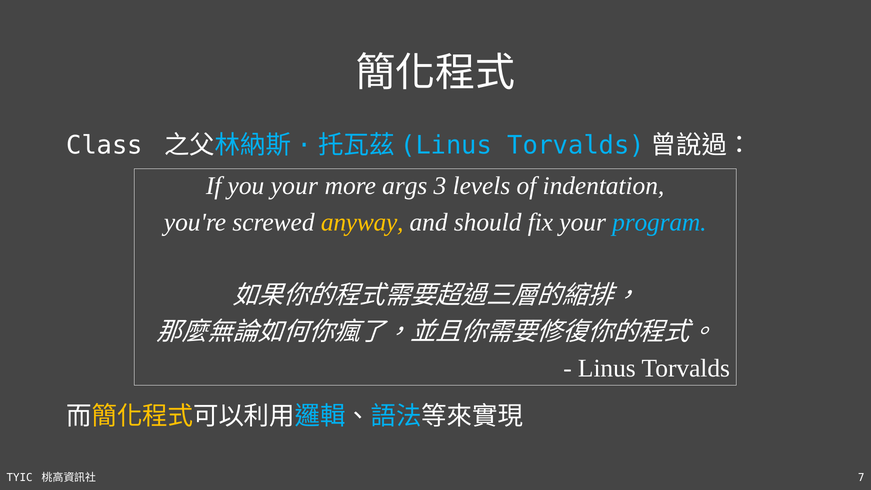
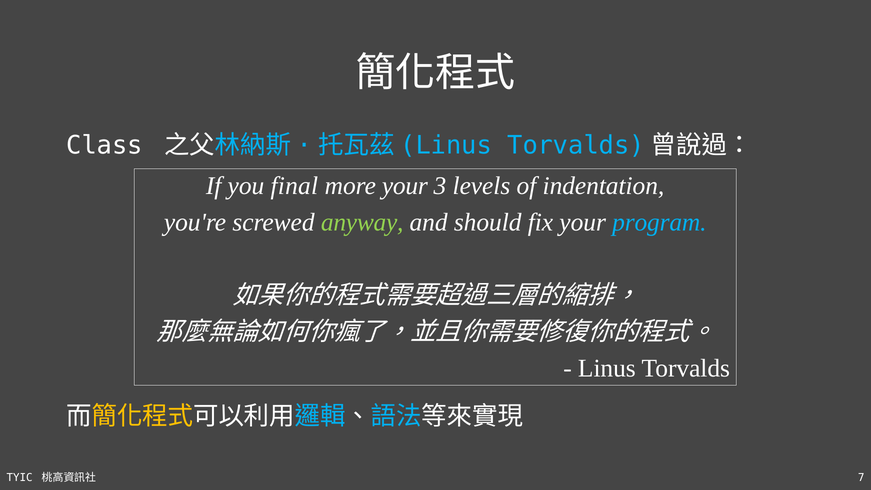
you your: your -> final
more args: args -> your
anyway colour: yellow -> light green
